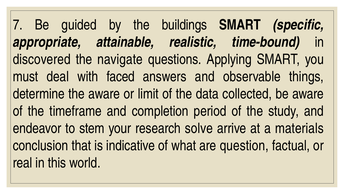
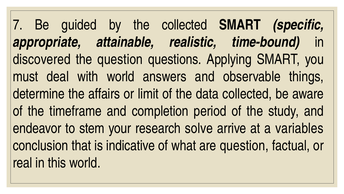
the buildings: buildings -> collected
the navigate: navigate -> question
with faced: faced -> world
the aware: aware -> affairs
materials: materials -> variables
